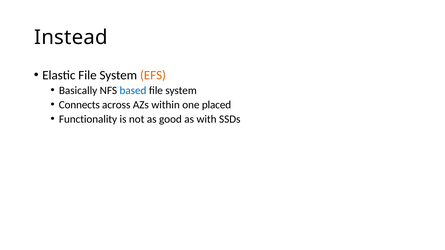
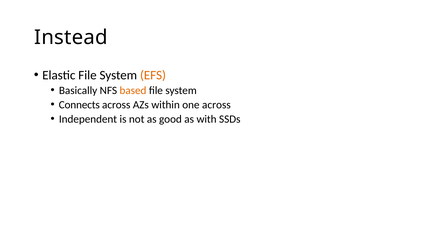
based colour: blue -> orange
one placed: placed -> across
Functionality: Functionality -> Independent
